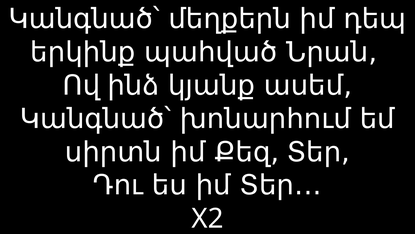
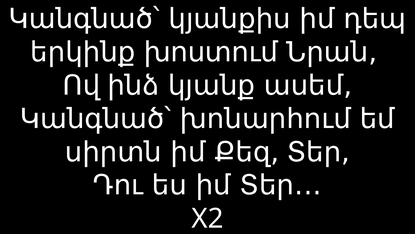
մեղքերն: մեղքերն -> կյանքիս
պահված: պահված -> խոստում
